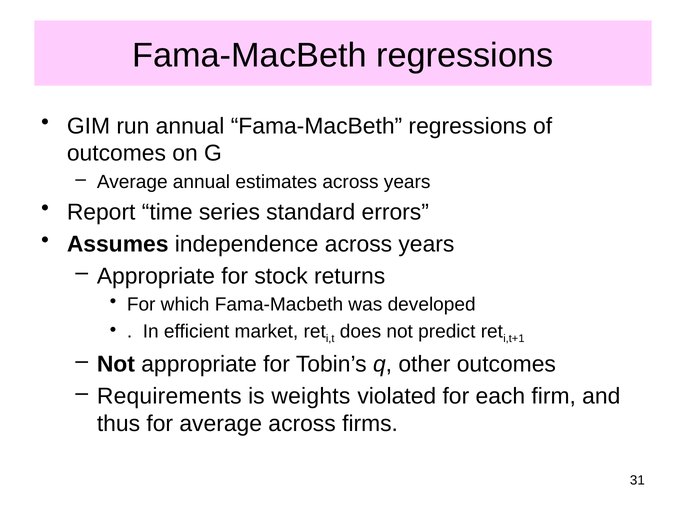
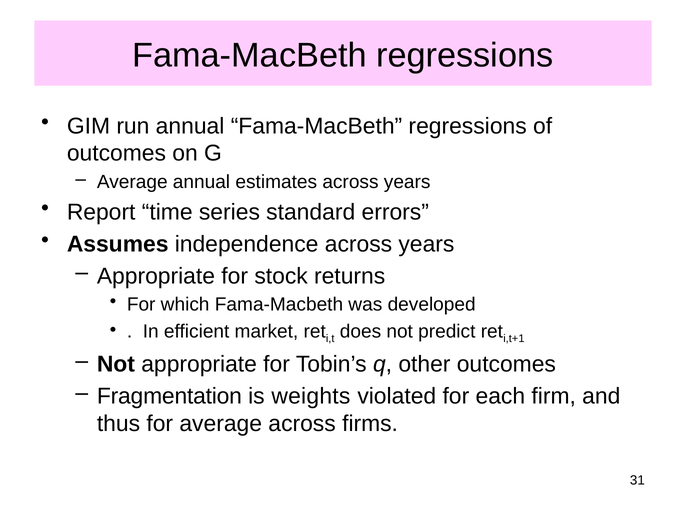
Requirements: Requirements -> Fragmentation
